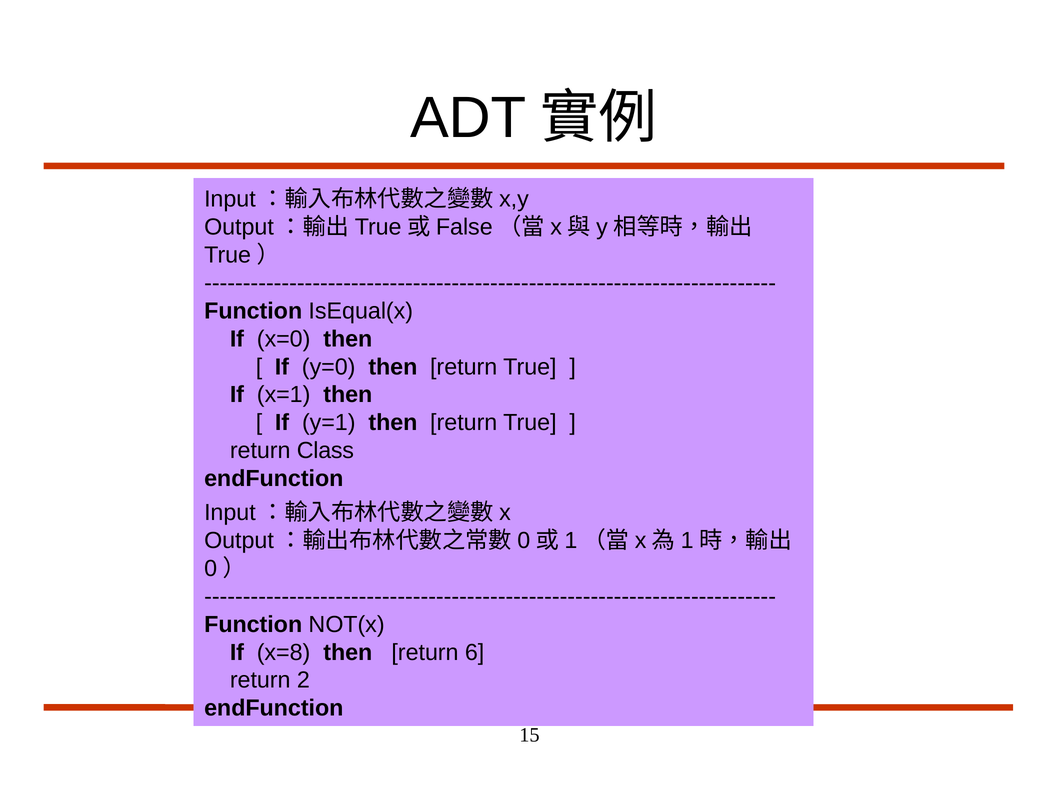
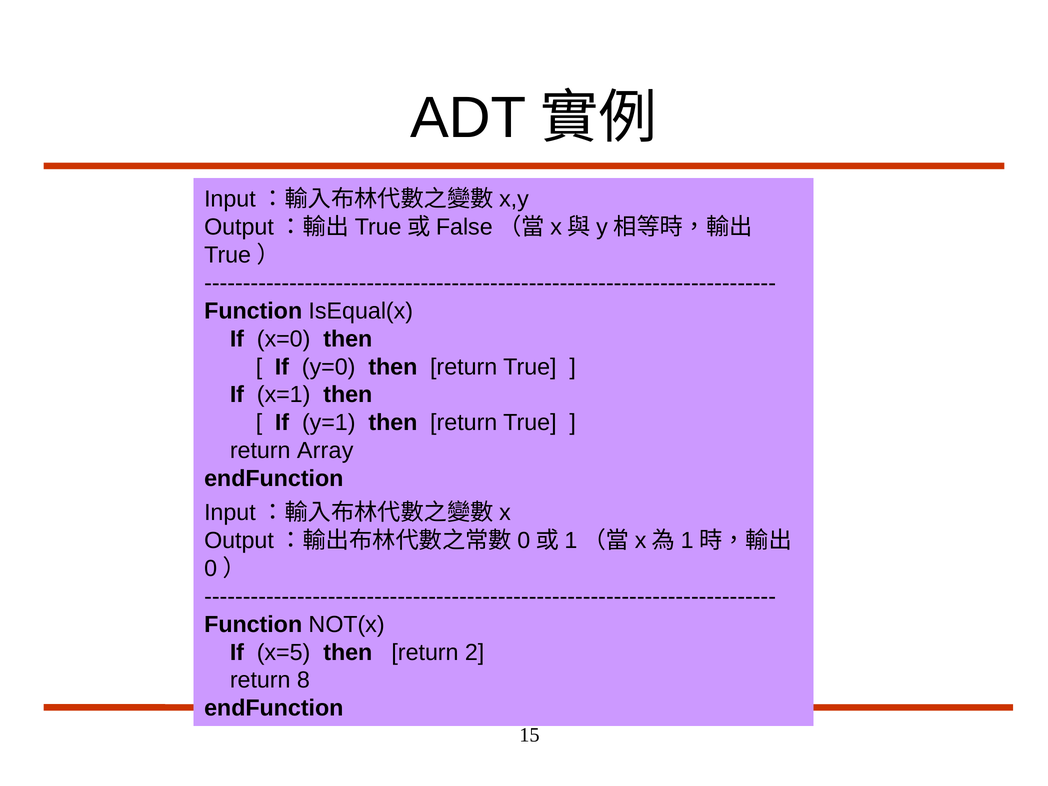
Class: Class -> Array
x=8: x=8 -> x=5
6: 6 -> 2
2: 2 -> 8
